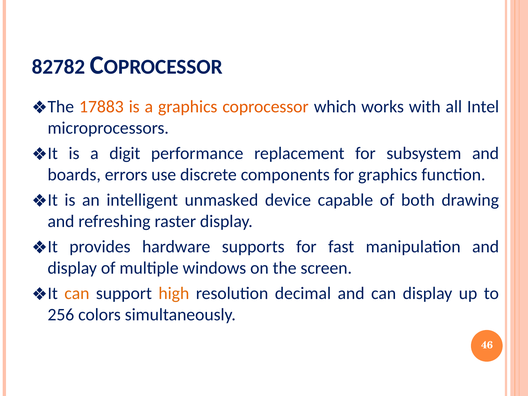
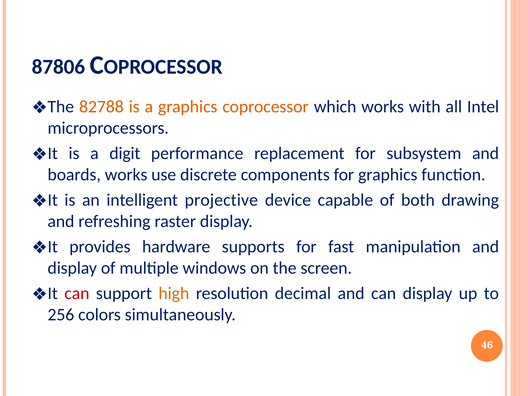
82782: 82782 -> 87806
17883: 17883 -> 82788
boards errors: errors -> works
unmasked: unmasked -> projective
can at (77, 293) colour: orange -> red
